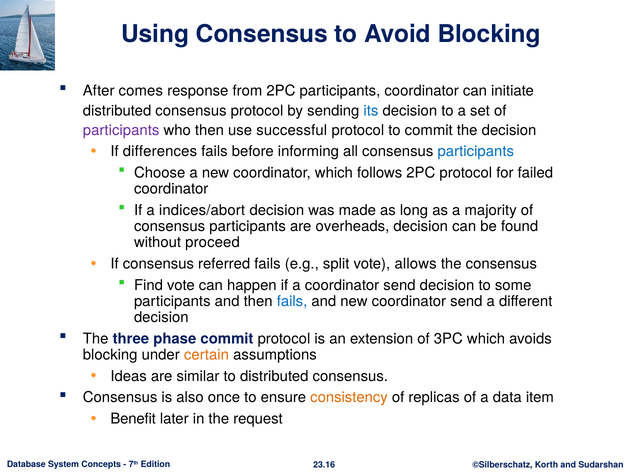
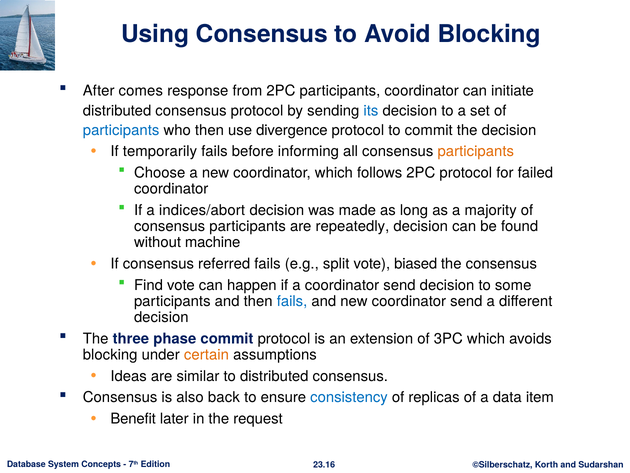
participants at (121, 130) colour: purple -> blue
successful: successful -> divergence
differences: differences -> temporarily
participants at (476, 151) colour: blue -> orange
overheads: overheads -> repeatedly
proceed: proceed -> machine
allows: allows -> biased
once: once -> back
consistency colour: orange -> blue
